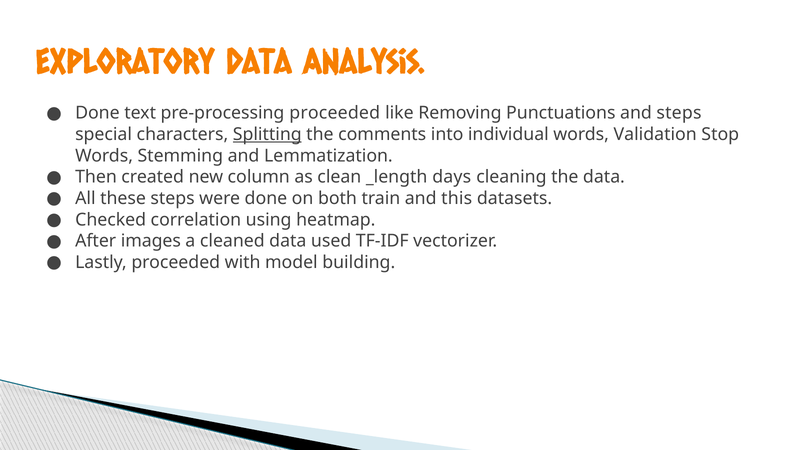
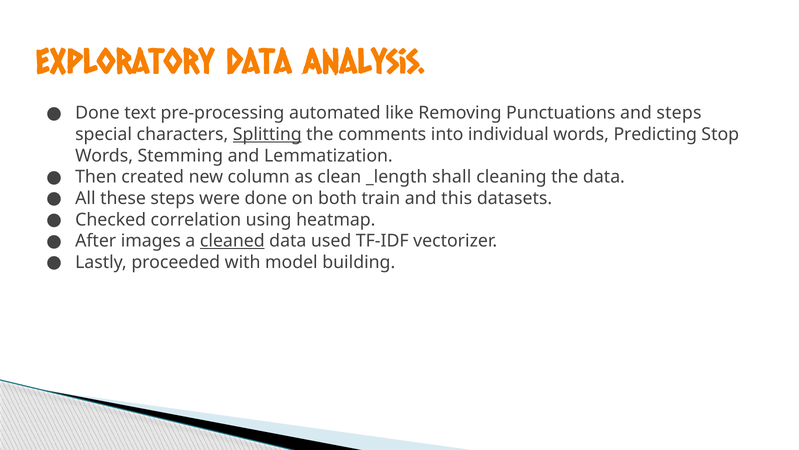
pre-processing proceeded: proceeded -> automated
Validation: Validation -> Predicting
days: days -> shall
cleaned underline: none -> present
